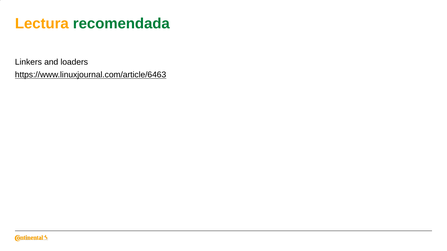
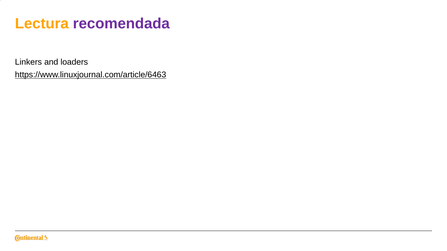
recomendada colour: green -> purple
